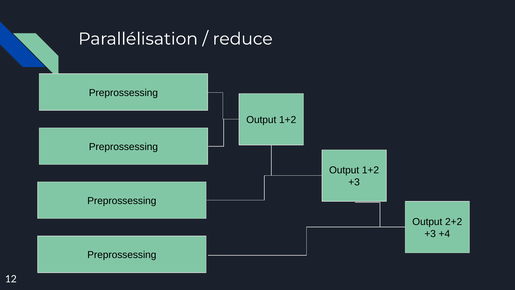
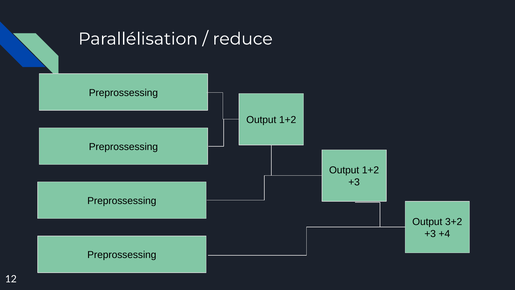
2+2: 2+2 -> 3+2
